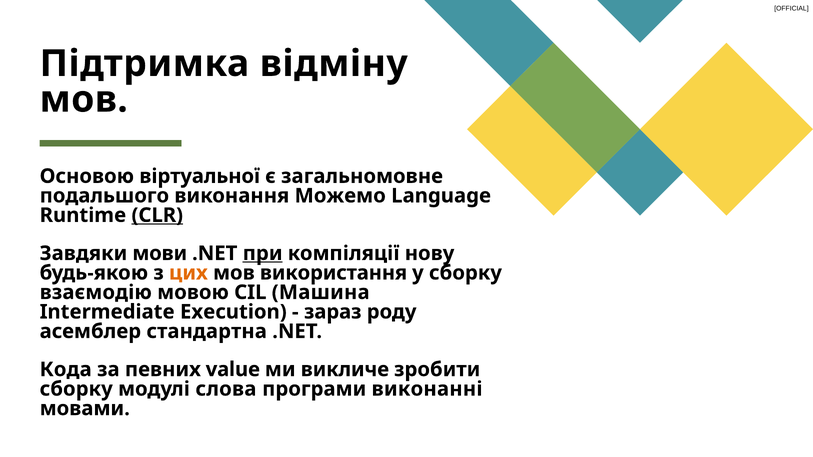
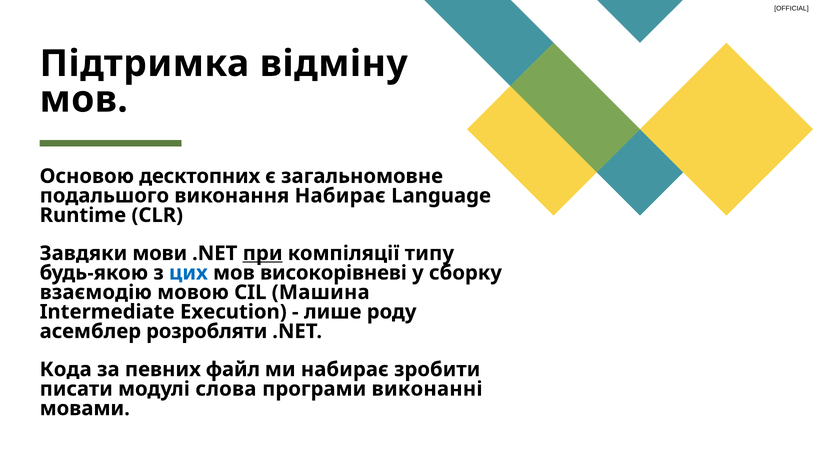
віртуальної: віртуальної -> десктопних
виконання Можемо: Можемо -> Набирає
CLR underline: present -> none
нову: нову -> типу
цих colour: orange -> blue
використання: використання -> високорівневі
зараз: зараз -> лише
стандартна: стандартна -> розробляти
value: value -> файл
ми викличе: викличе -> набирає
сборку at (76, 389): сборку -> писати
